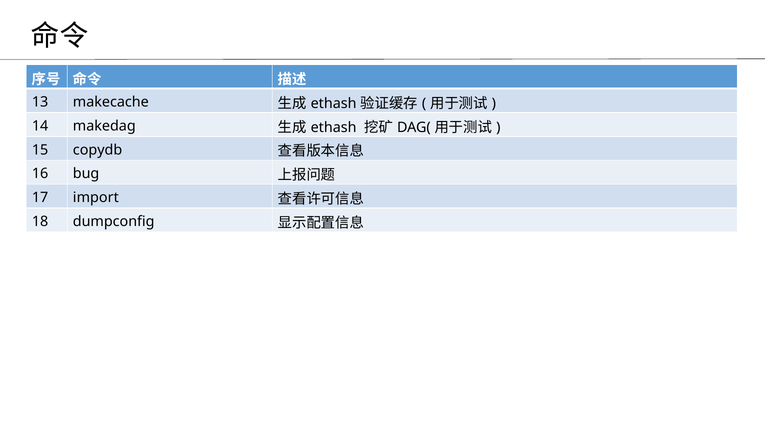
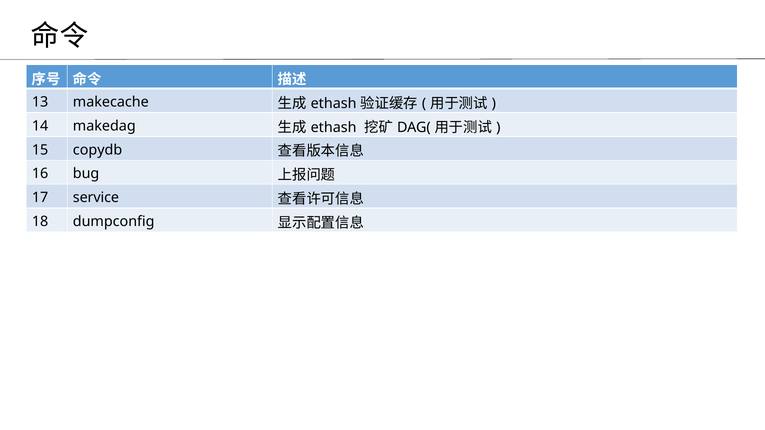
import: import -> service
